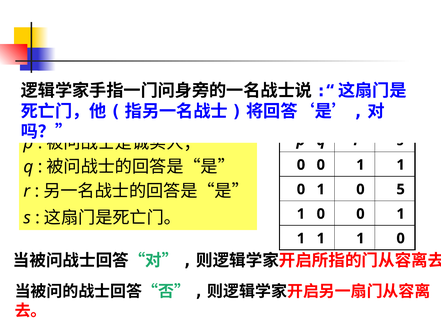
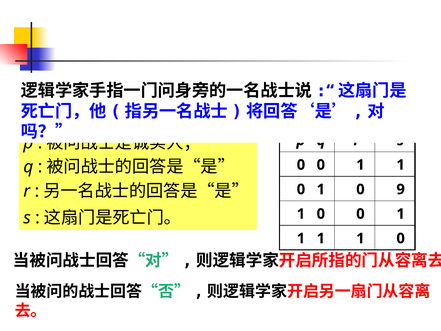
5: 5 -> 9
